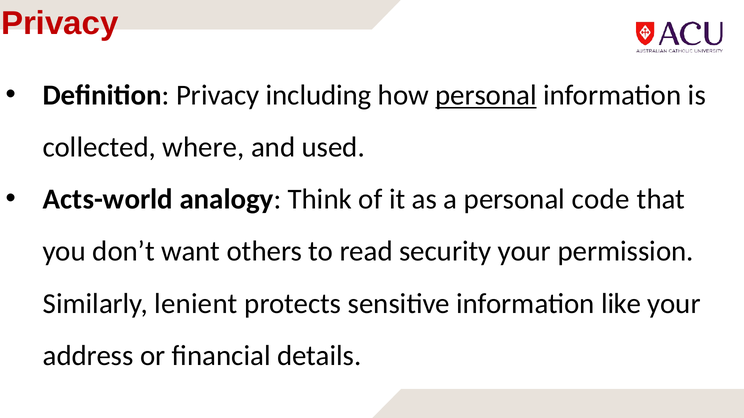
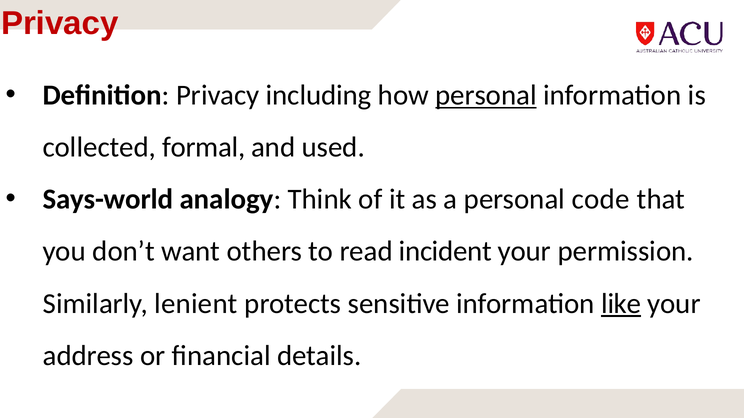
where: where -> formal
Acts-world: Acts-world -> Says-world
security: security -> incident
like underline: none -> present
